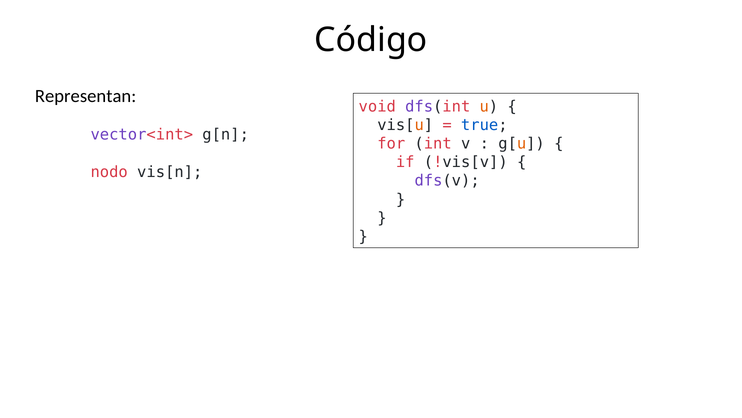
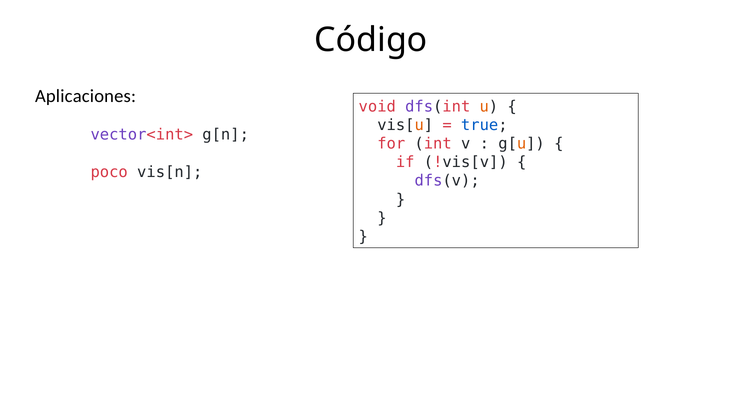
Representan: Representan -> Aplicaciones
nodo: nodo -> poco
